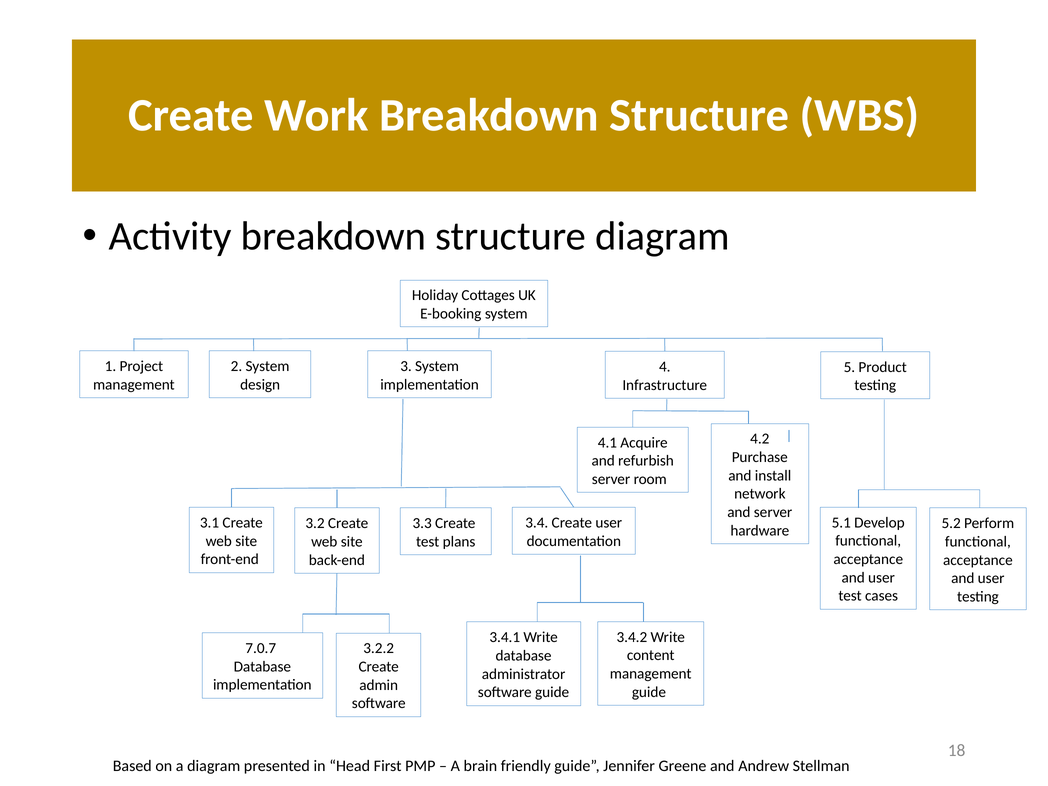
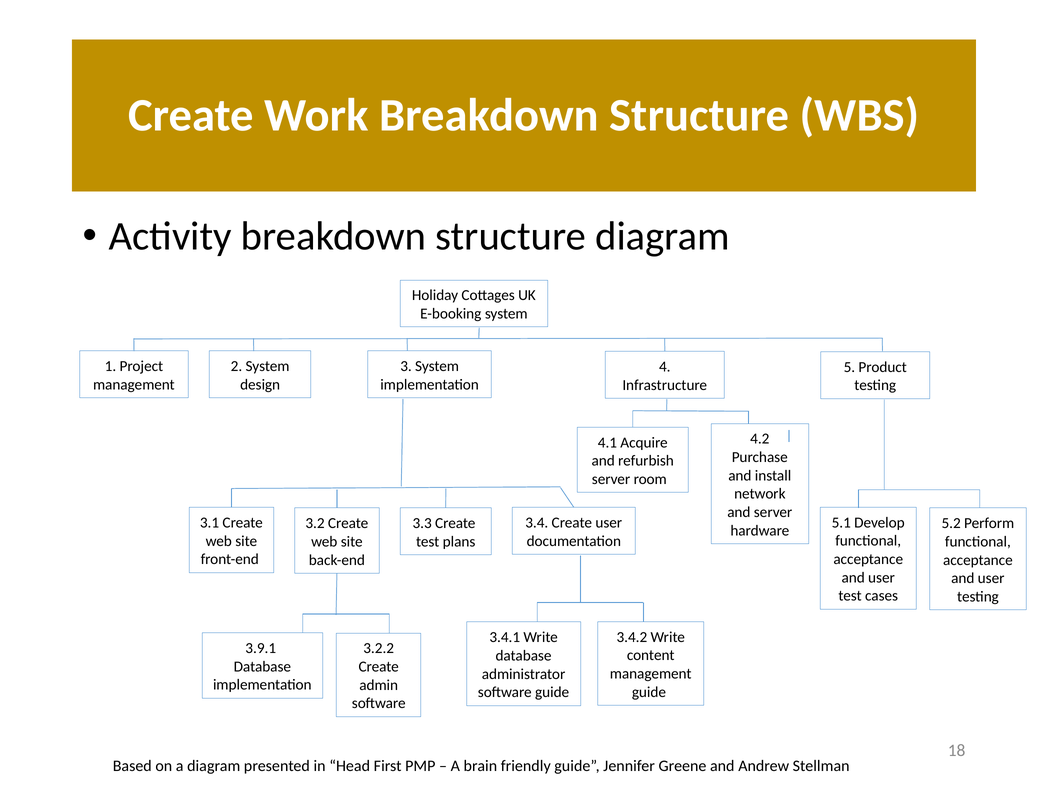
7.0.7: 7.0.7 -> 3.9.1
